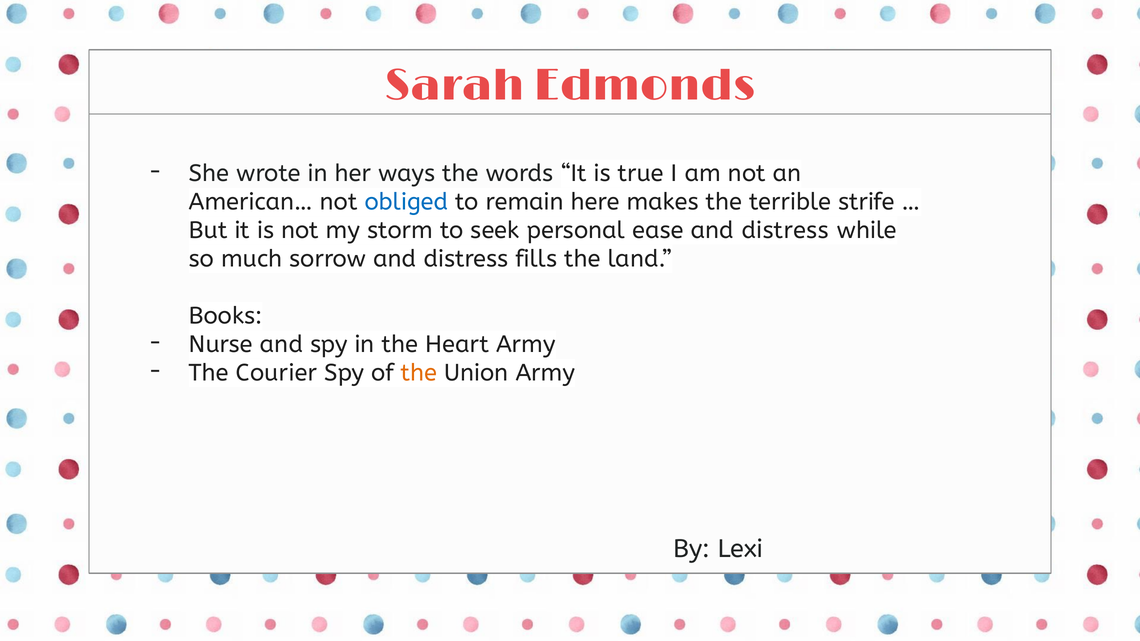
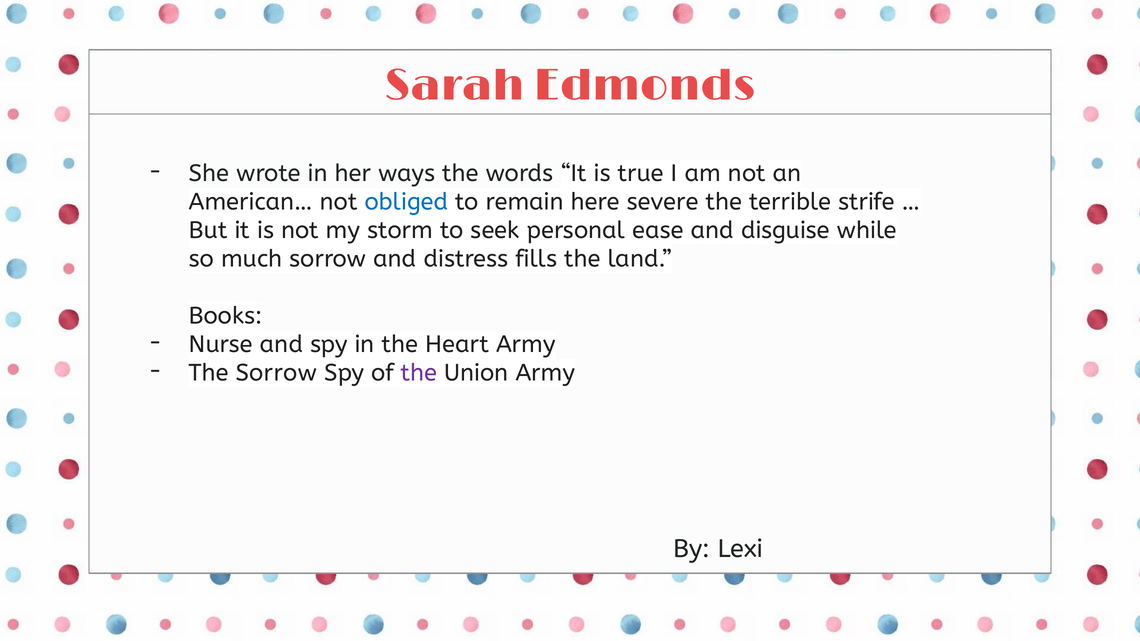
makes: makes -> severe
ease and distress: distress -> disguise
The Courier: Courier -> Sorrow
the at (419, 373) colour: orange -> purple
